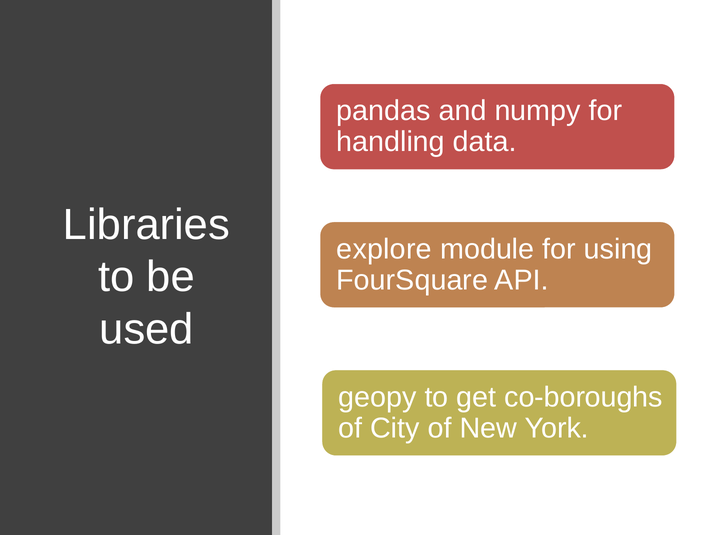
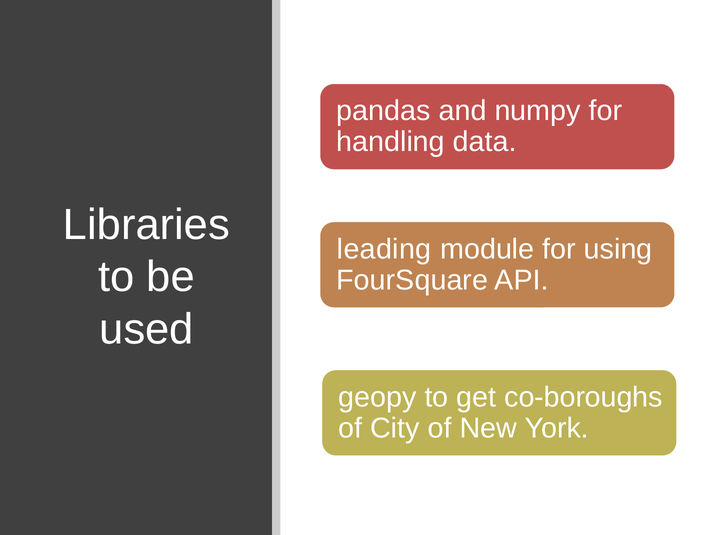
explore: explore -> leading
